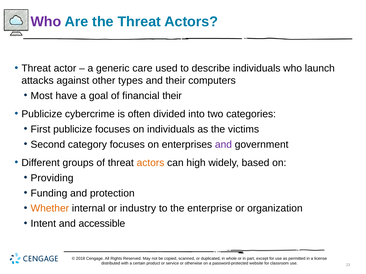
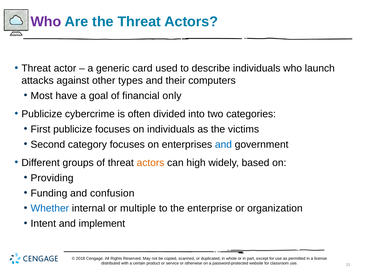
care: care -> card
financial their: their -> only
and at (223, 145) colour: purple -> blue
protection: protection -> confusion
Whether colour: orange -> blue
industry: industry -> multiple
accessible: accessible -> implement
